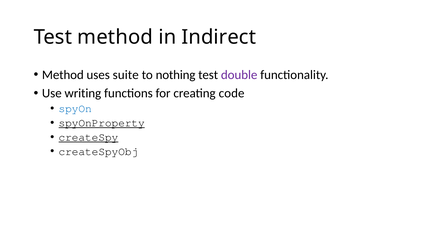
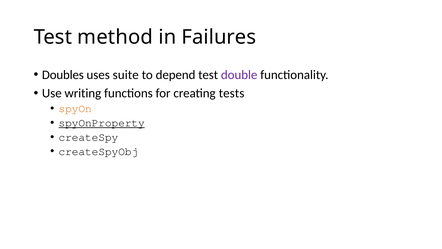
Indirect: Indirect -> Failures
Method at (63, 75): Method -> Doubles
nothing: nothing -> depend
code: code -> tests
spyOn colour: blue -> orange
createSpy underline: present -> none
